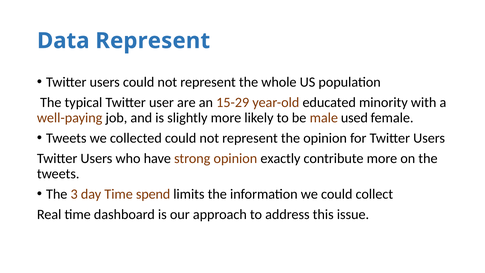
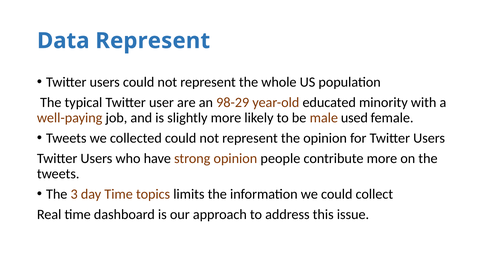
15-29: 15-29 -> 98-29
exactly: exactly -> people
spend: spend -> topics
